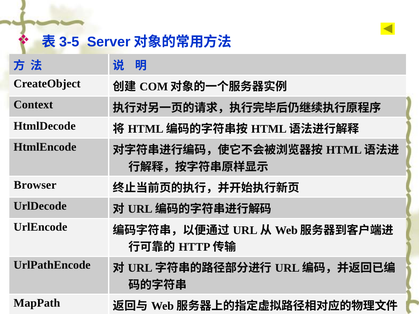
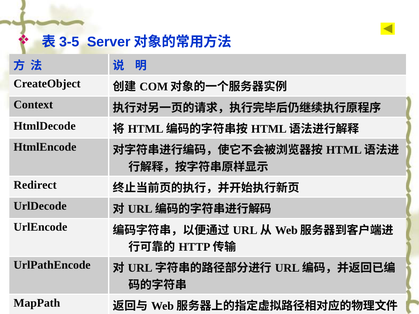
Browser: Browser -> Redirect
